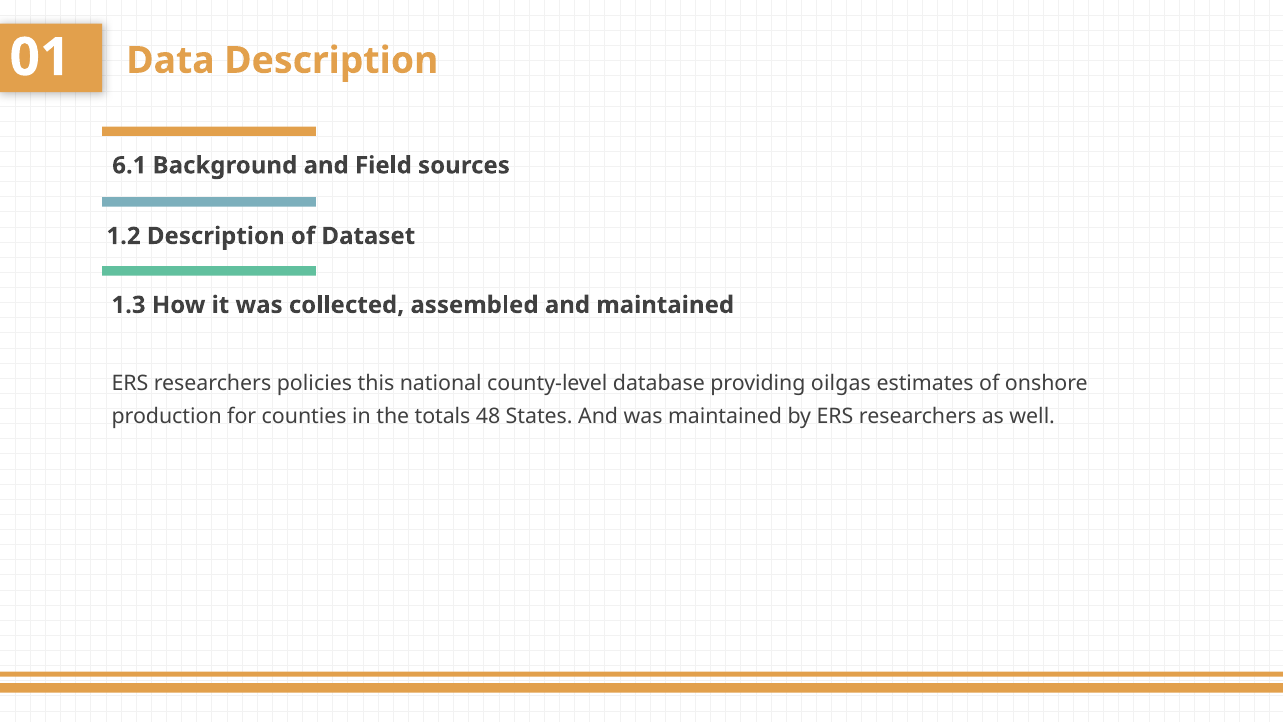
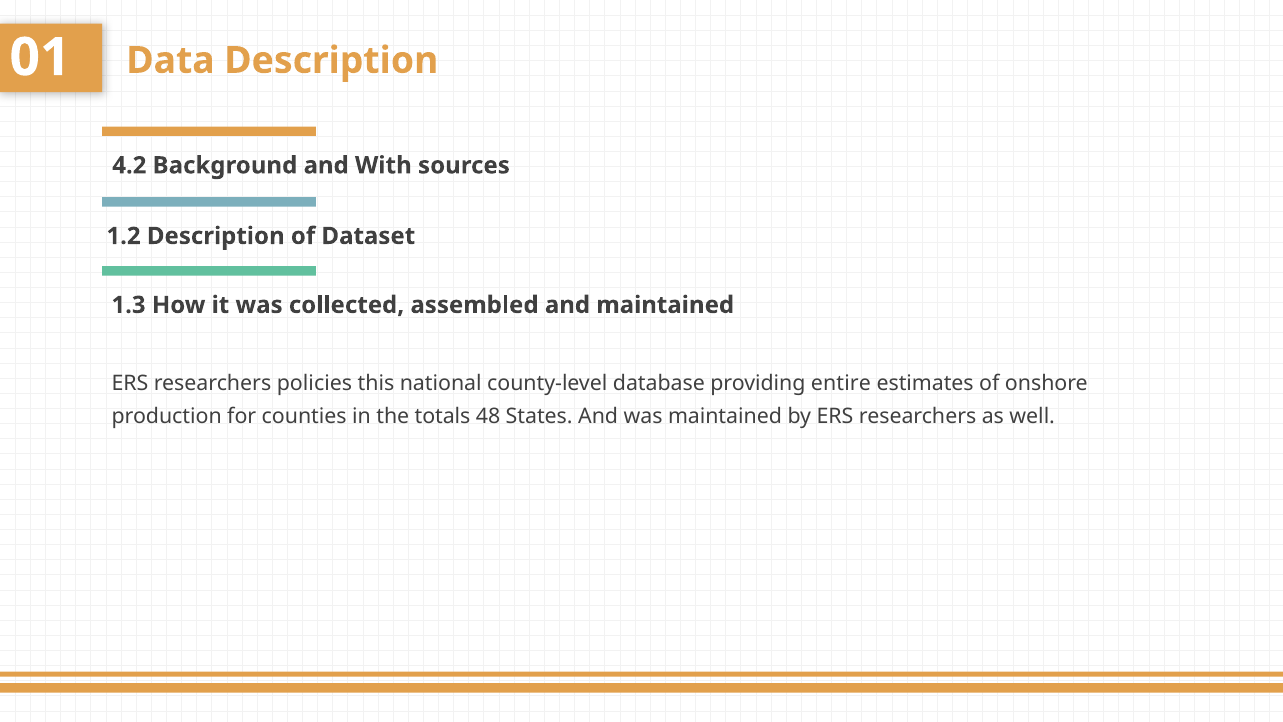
6.1: 6.1 -> 4.2
Field: Field -> With
oilgas: oilgas -> entire
